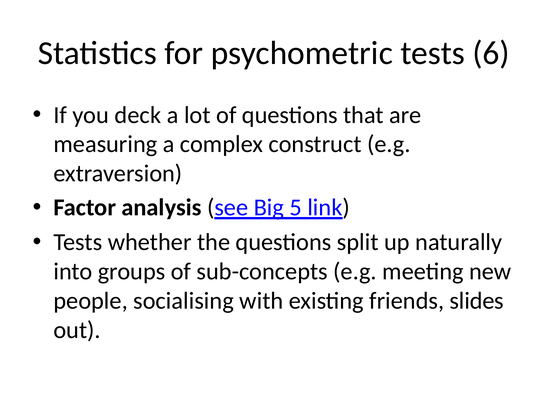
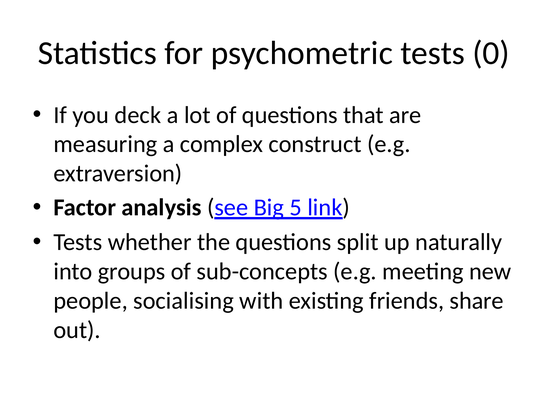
6: 6 -> 0
slides: slides -> share
